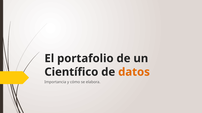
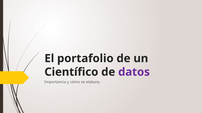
datos colour: orange -> purple
